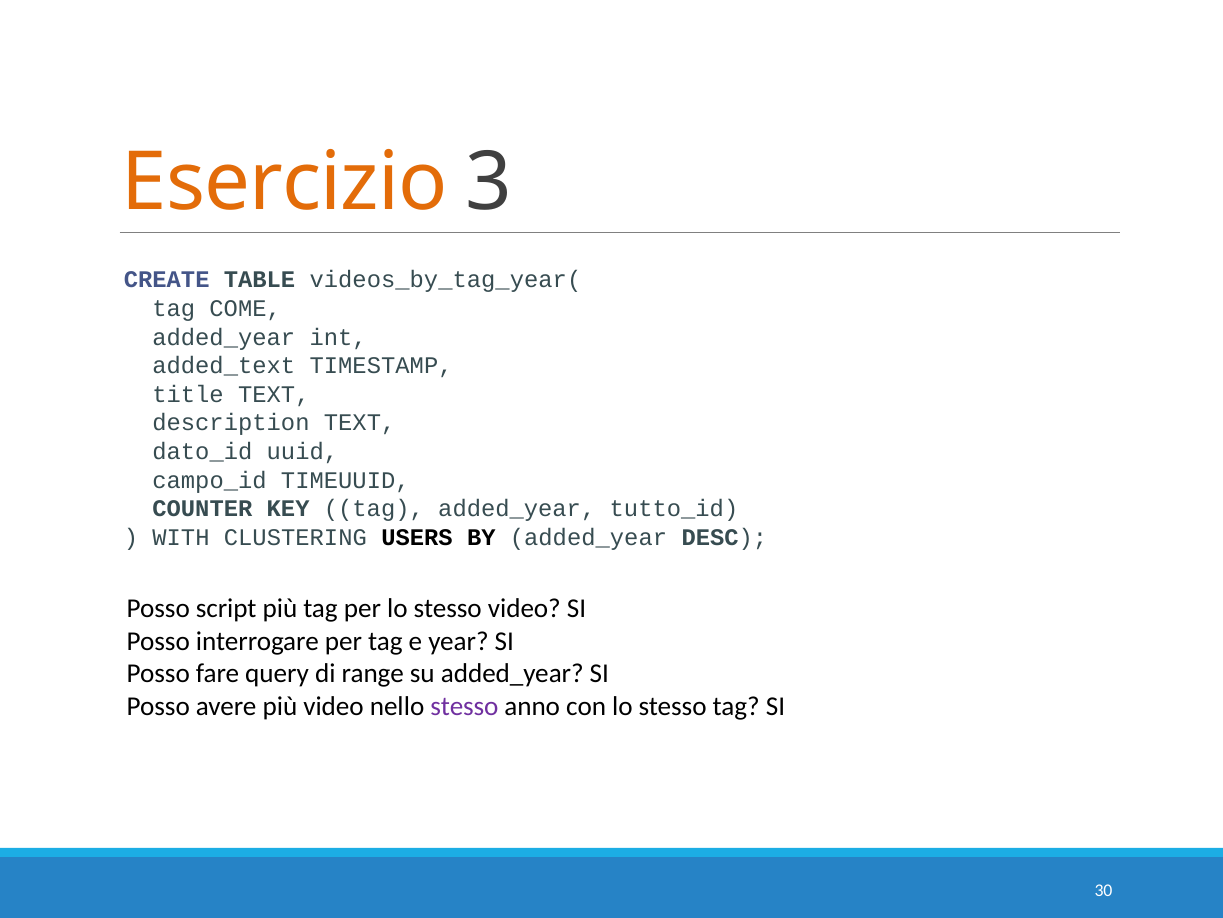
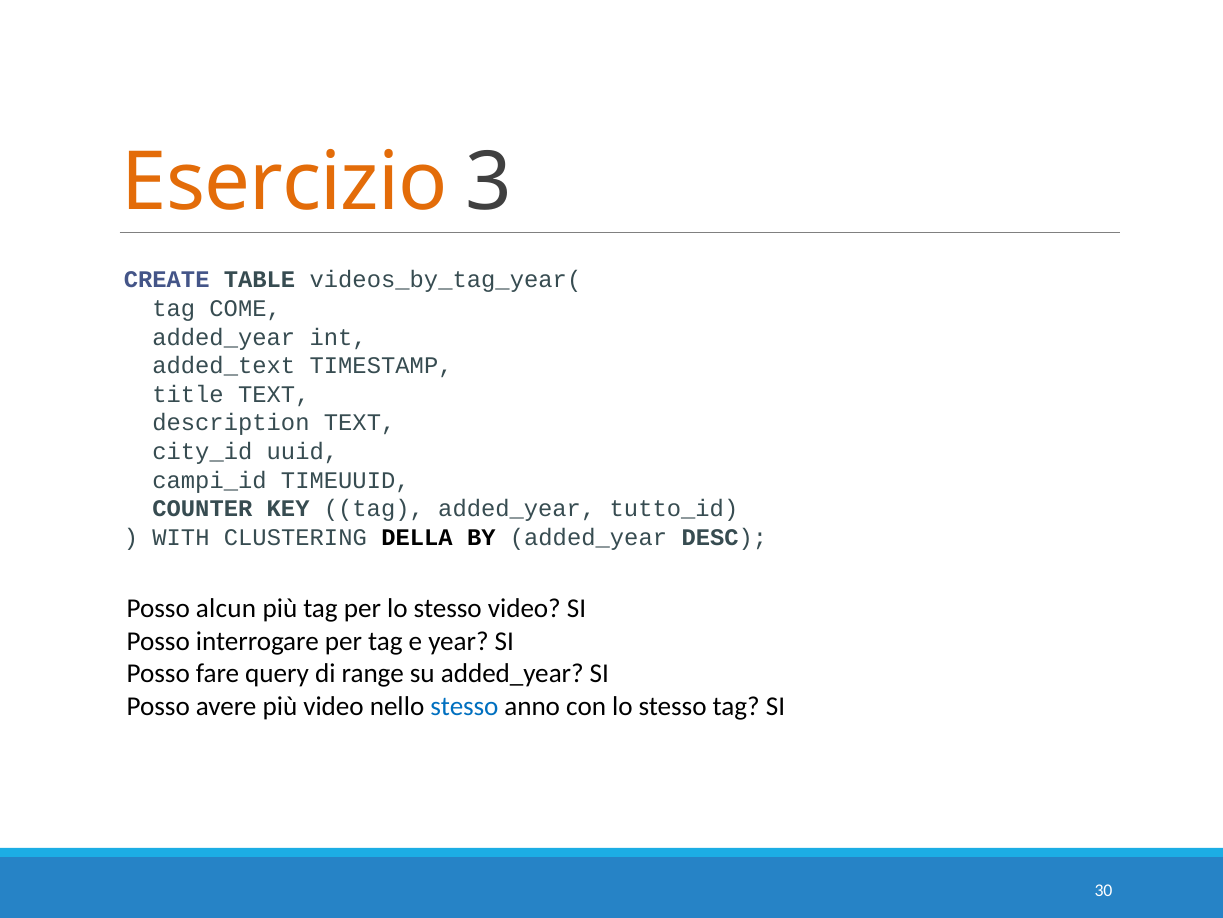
dato_id: dato_id -> city_id
campo_id: campo_id -> campi_id
USERS: USERS -> DELLA
script: script -> alcun
stesso at (464, 706) colour: purple -> blue
